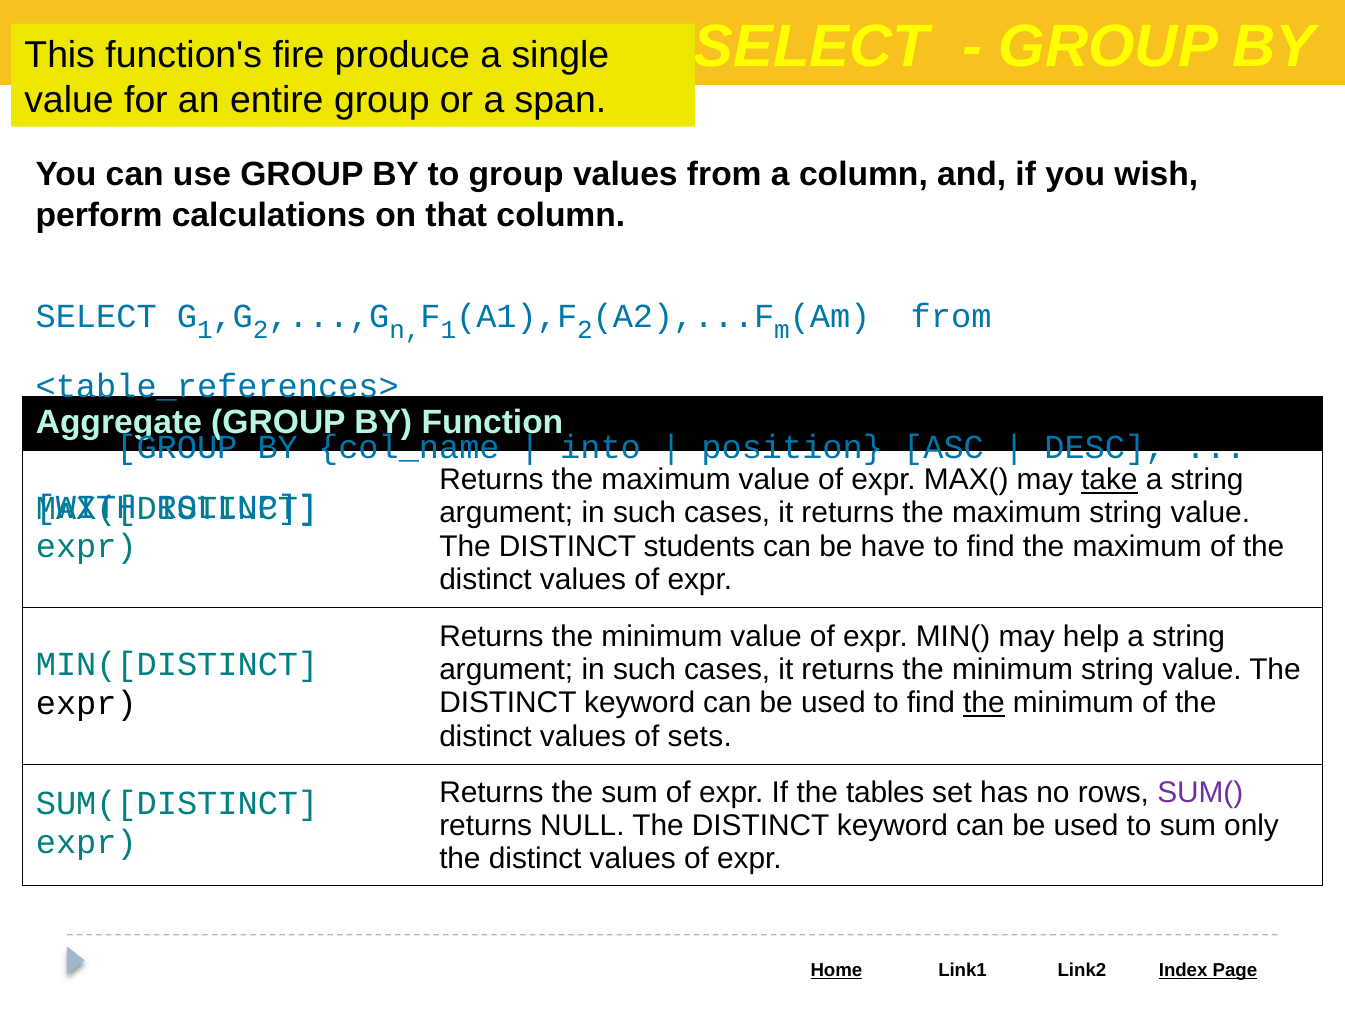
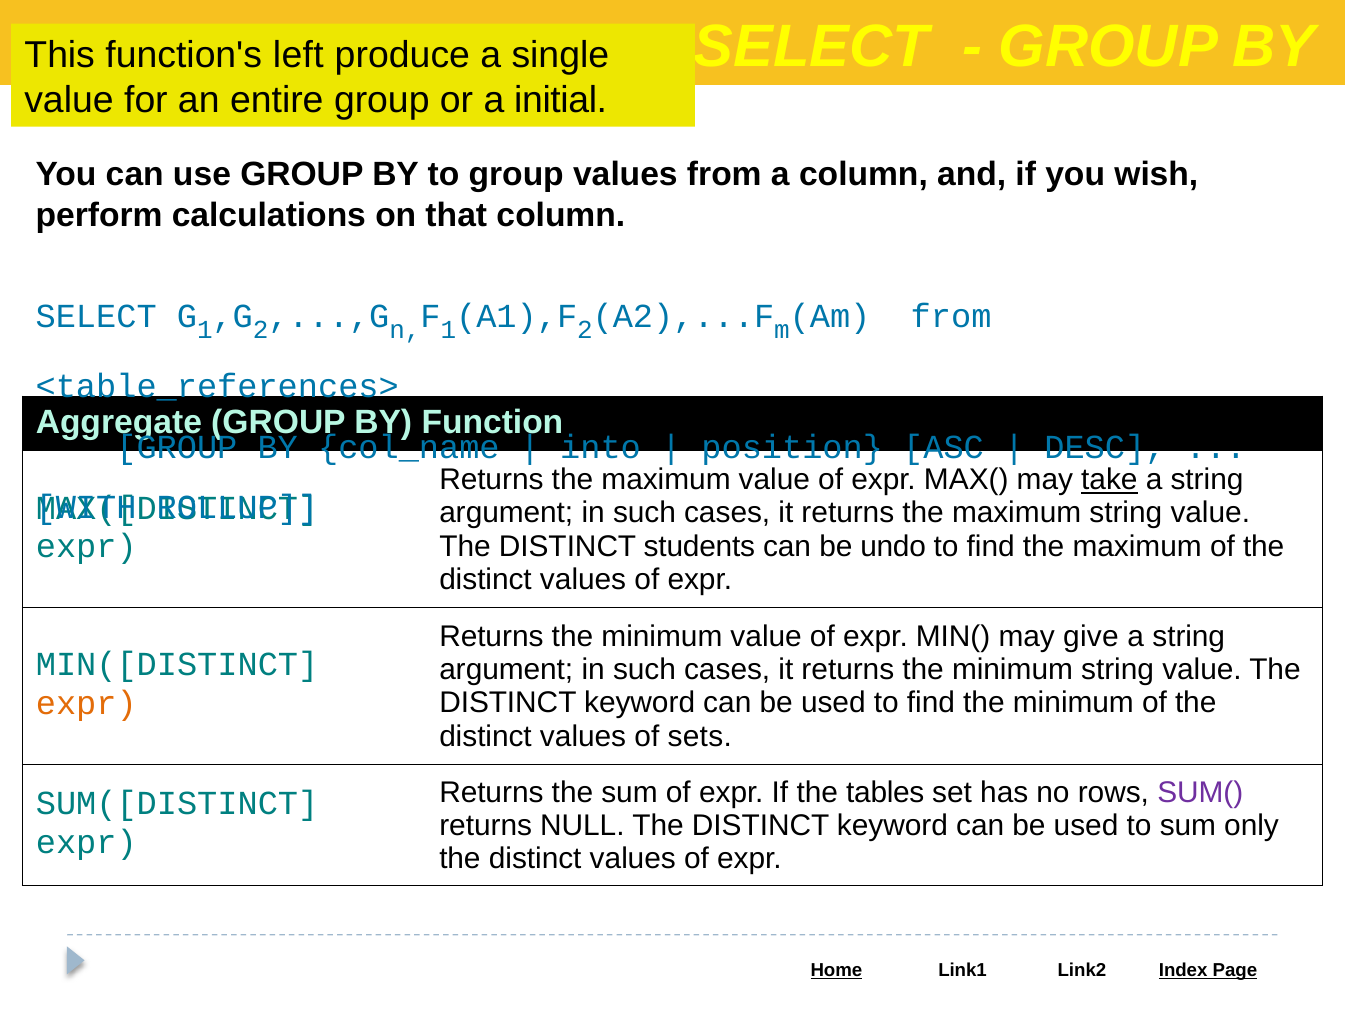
fire: fire -> left
span: span -> initial
have: have -> undo
help: help -> give
the at (984, 703) underline: present -> none
expr at (86, 703) colour: black -> orange
